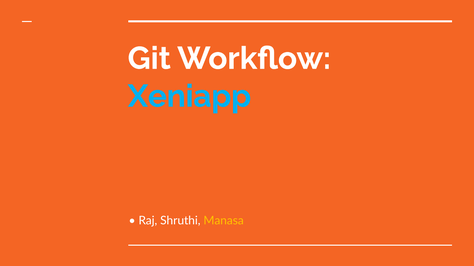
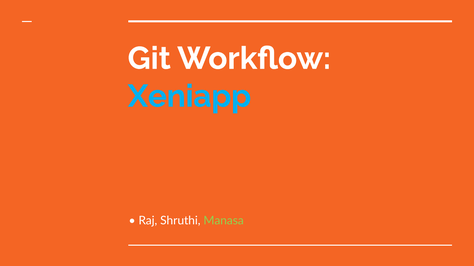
Manasa colour: yellow -> light green
